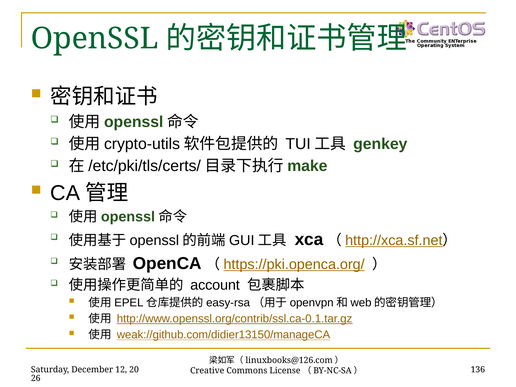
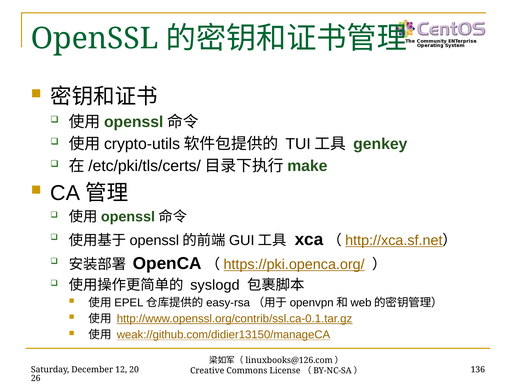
account: account -> syslogd
